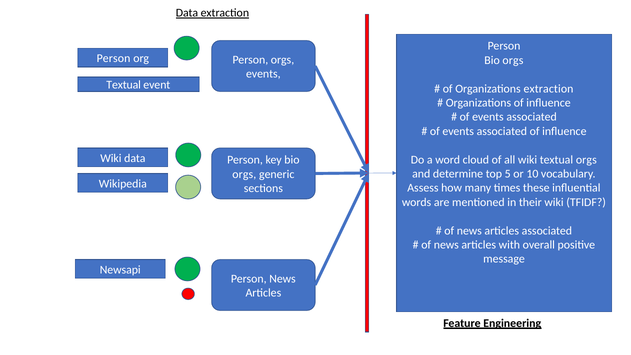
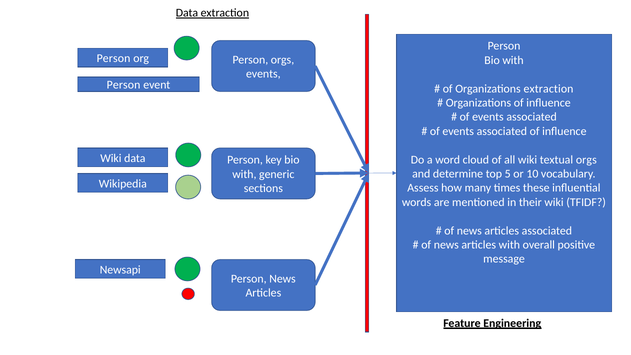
orgs at (513, 60): orgs -> with
Textual at (124, 85): Textual -> Person
orgs at (244, 174): orgs -> with
